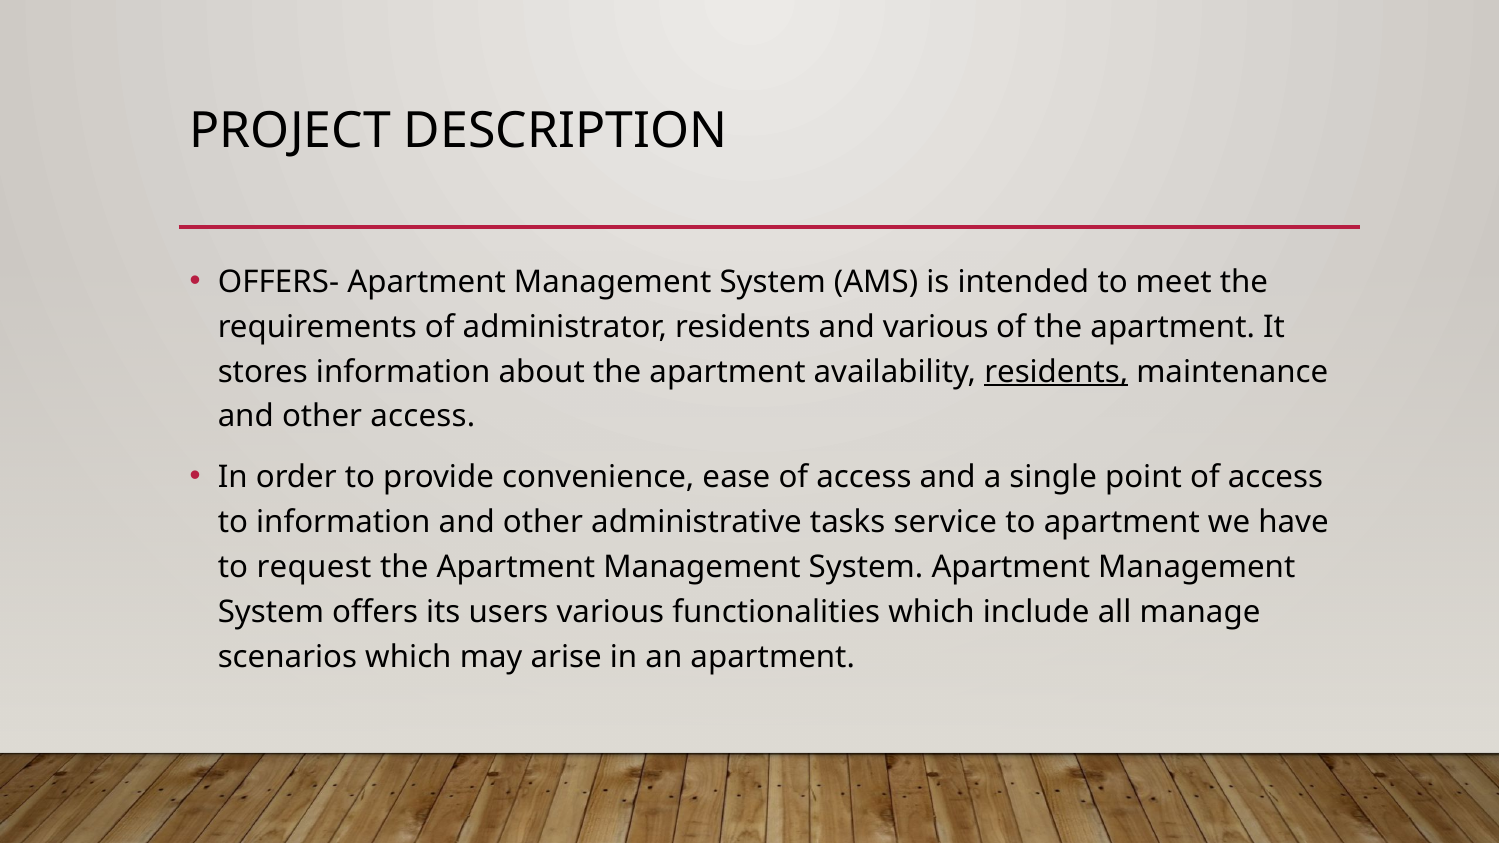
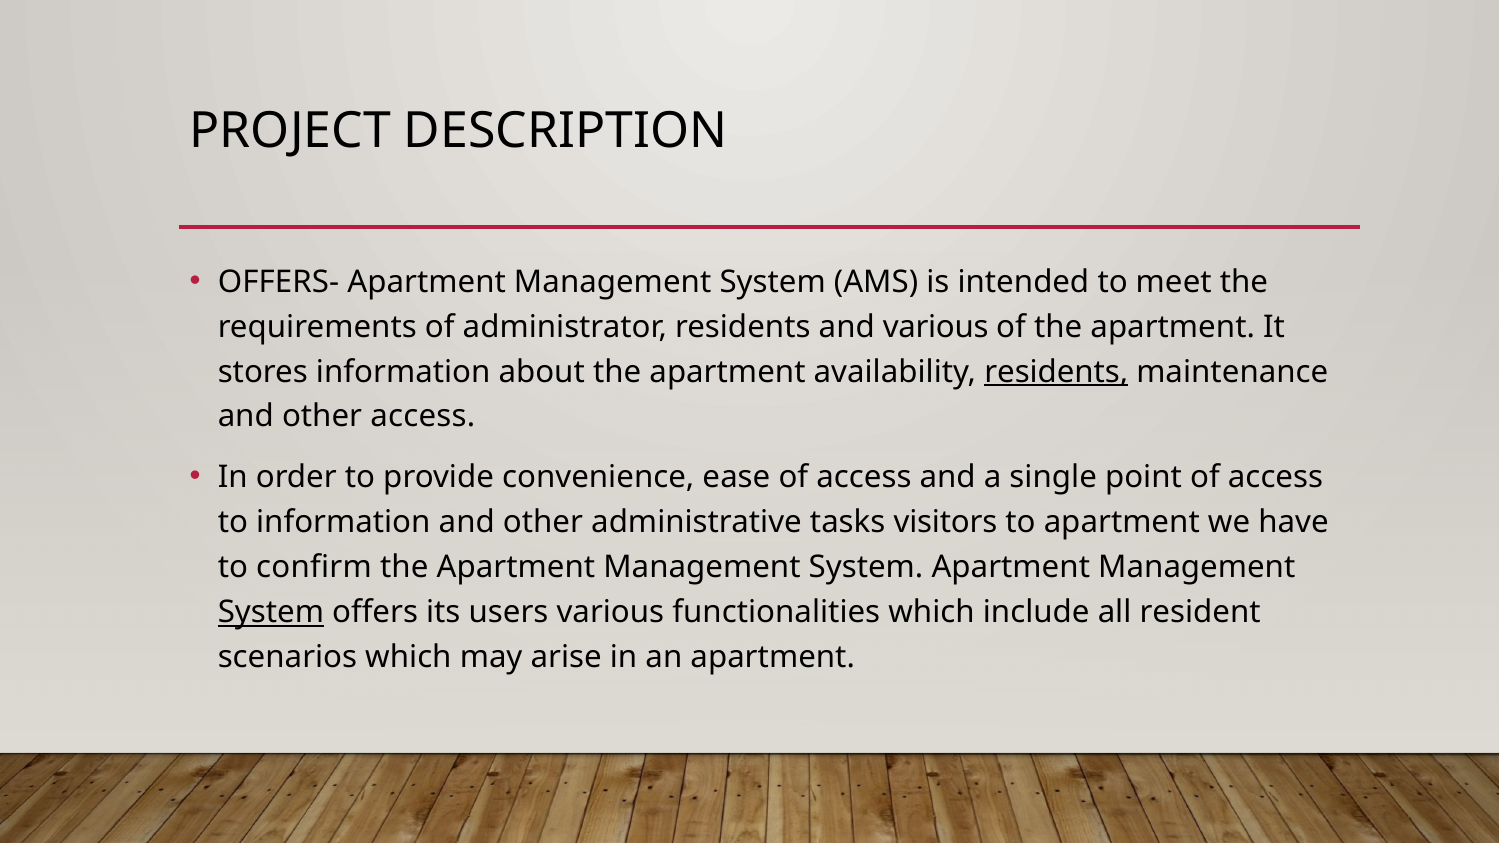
service: service -> visitors
request: request -> confirm
System at (271, 612) underline: none -> present
manage: manage -> resident
